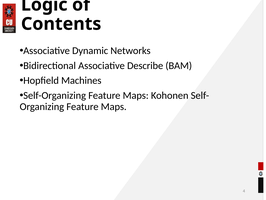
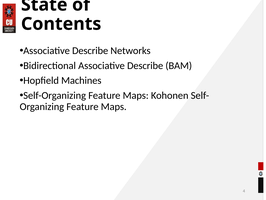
Logic: Logic -> State
Dynamic at (90, 51): Dynamic -> Describe
